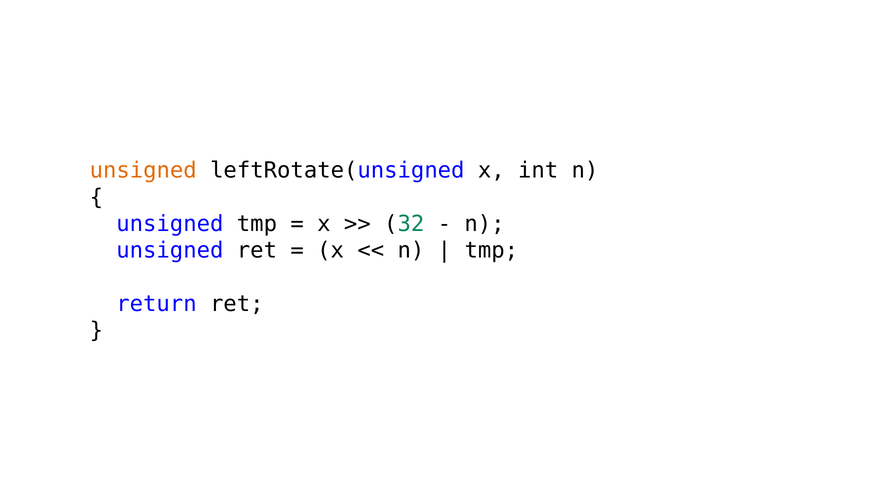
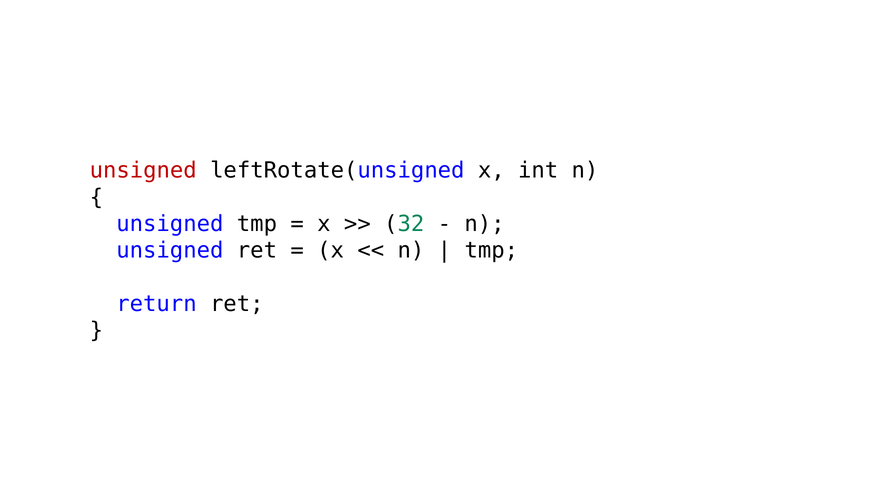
unsigned at (143, 171) colour: orange -> red
